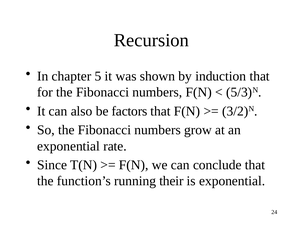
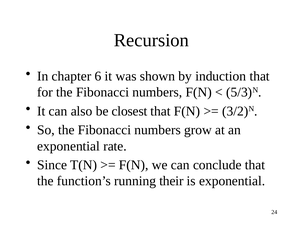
5: 5 -> 6
factors: factors -> closest
